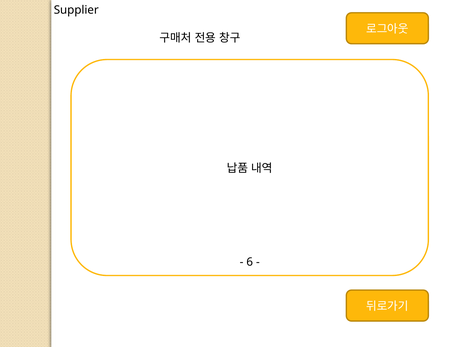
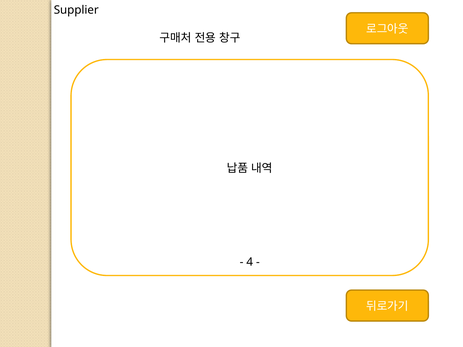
6: 6 -> 4
